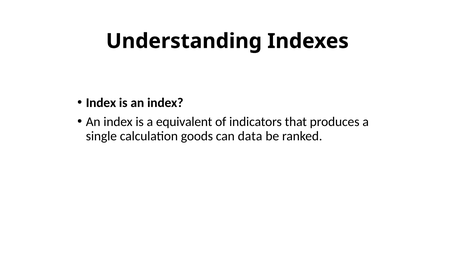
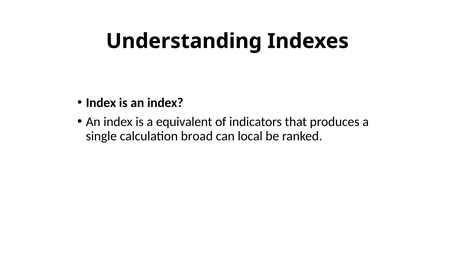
goods: goods -> broad
data: data -> local
